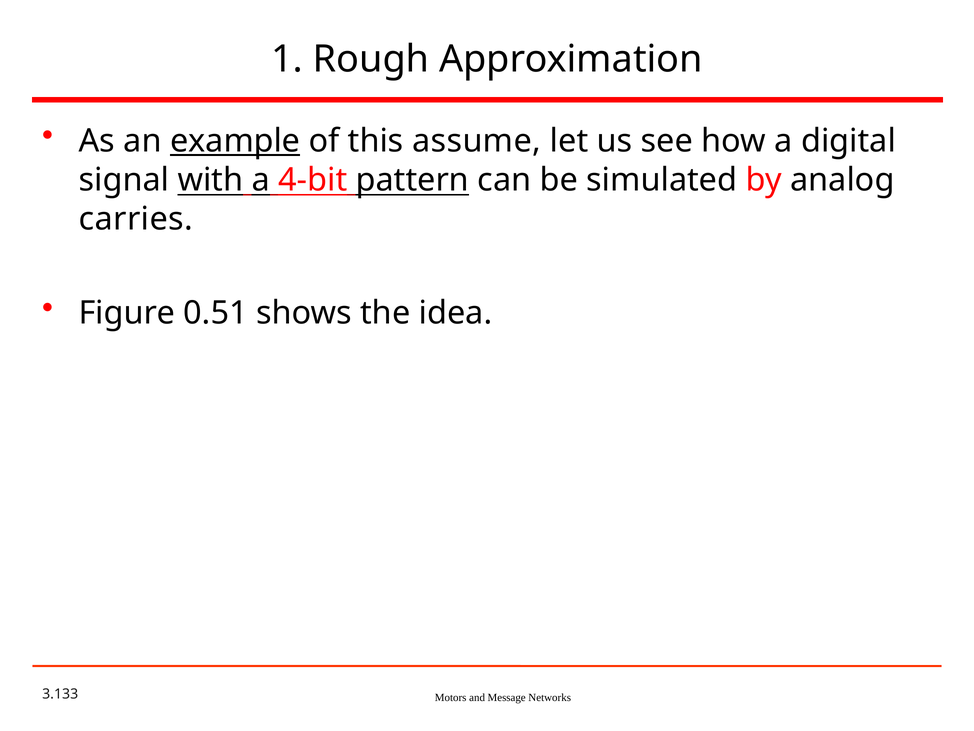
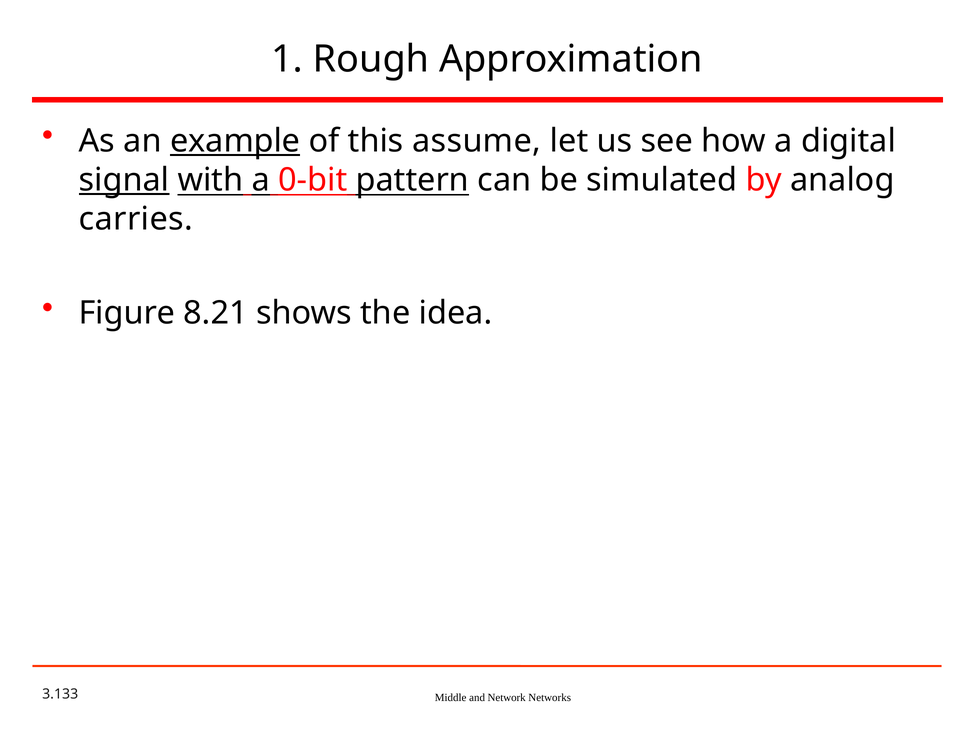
signal underline: none -> present
4-bit: 4-bit -> 0-bit
0.51: 0.51 -> 8.21
Motors: Motors -> Middle
Message: Message -> Network
